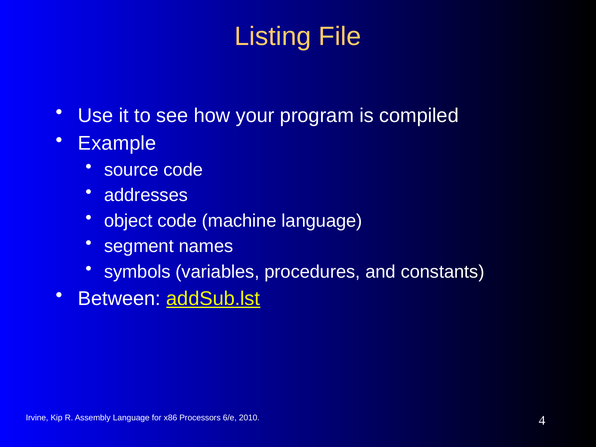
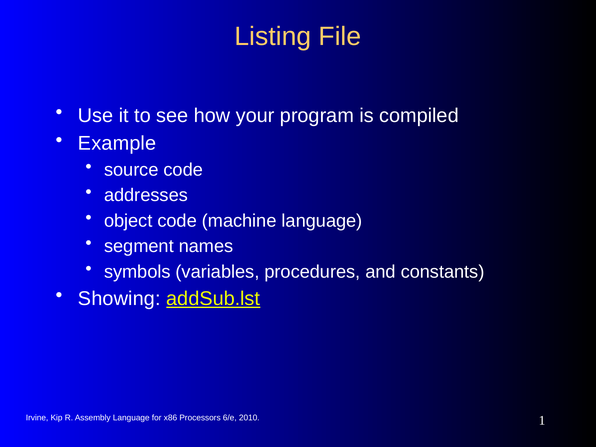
Between: Between -> Showing
4: 4 -> 1
